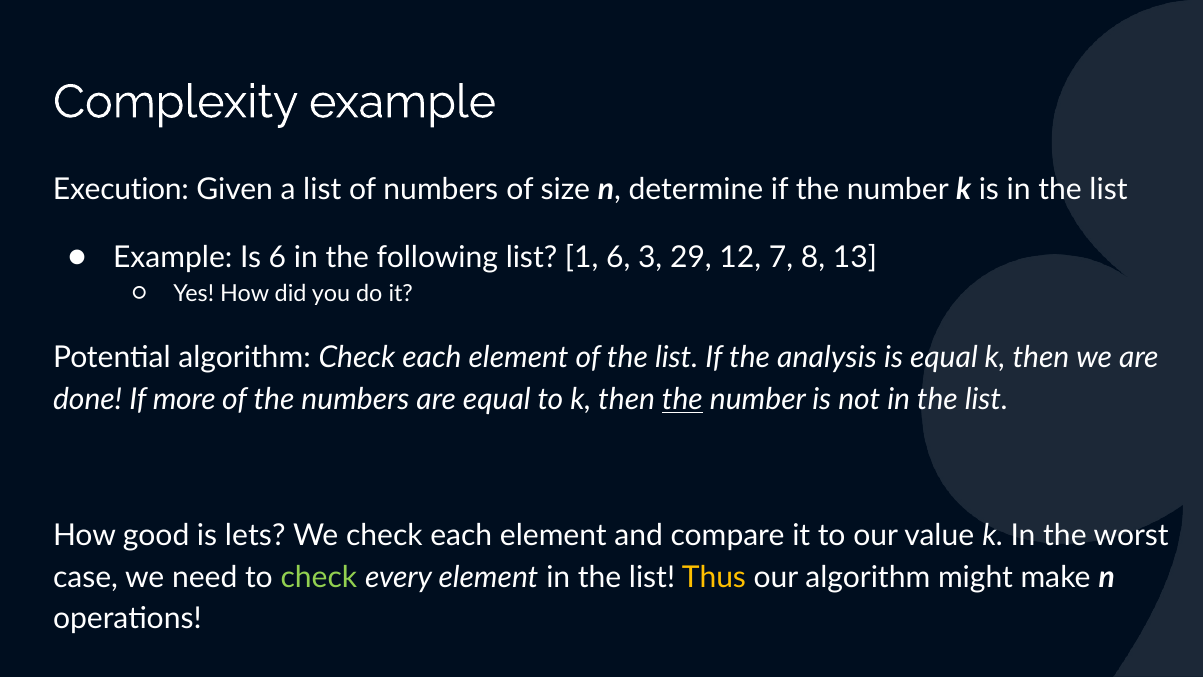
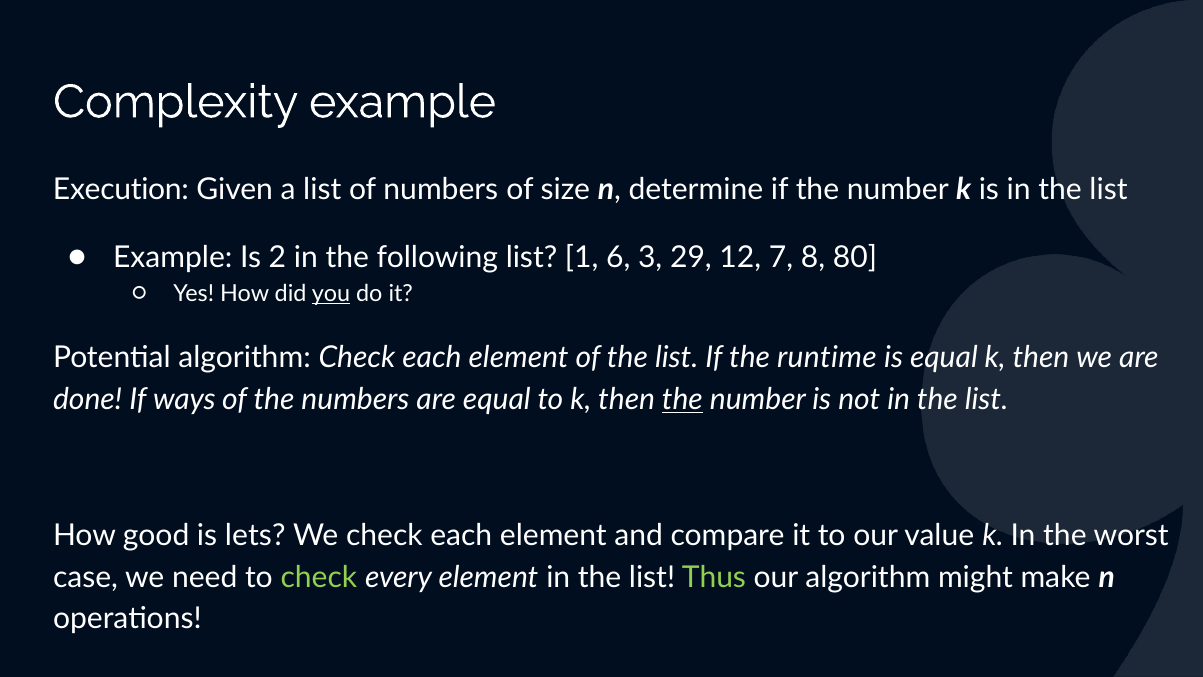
Is 6: 6 -> 2
13: 13 -> 80
you underline: none -> present
analysis: analysis -> runtime
more: more -> ways
Thus colour: yellow -> light green
